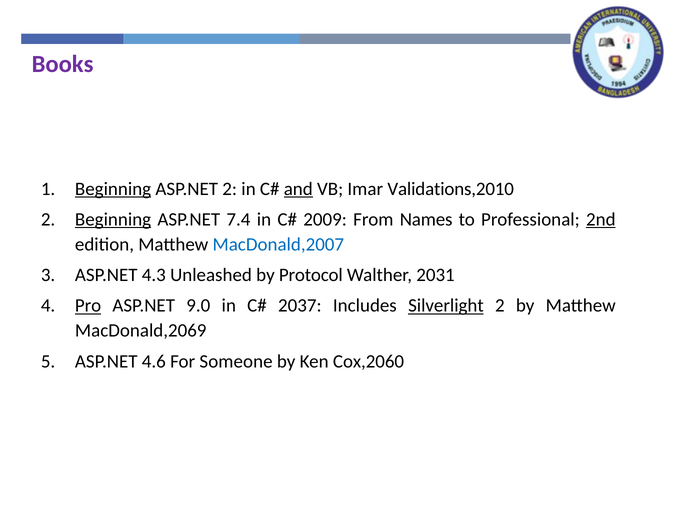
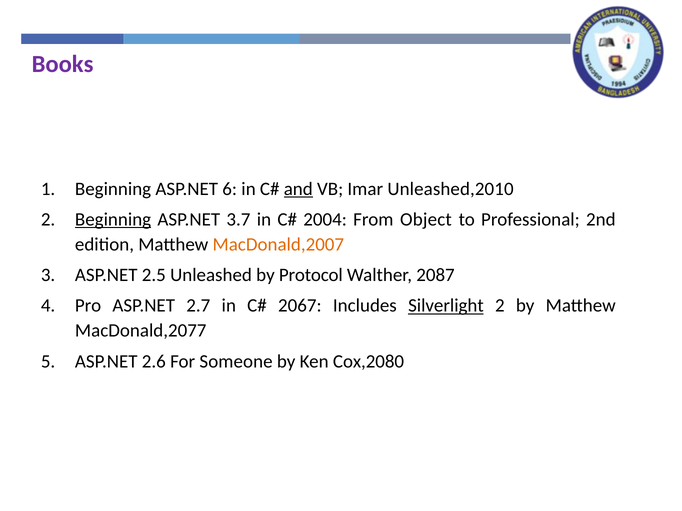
Beginning at (113, 189) underline: present -> none
ASP.NET 2: 2 -> 6
Validations,2010: Validations,2010 -> Unleashed,2010
7.4: 7.4 -> 3.7
2009: 2009 -> 2004
Names: Names -> Object
2nd underline: present -> none
MacDonald,2007 colour: blue -> orange
4.3: 4.3 -> 2.5
2031: 2031 -> 2087
Pro underline: present -> none
9.0: 9.0 -> 2.7
2037: 2037 -> 2067
MacDonald,2069: MacDonald,2069 -> MacDonald,2077
4.6: 4.6 -> 2.6
Cox,2060: Cox,2060 -> Cox,2080
